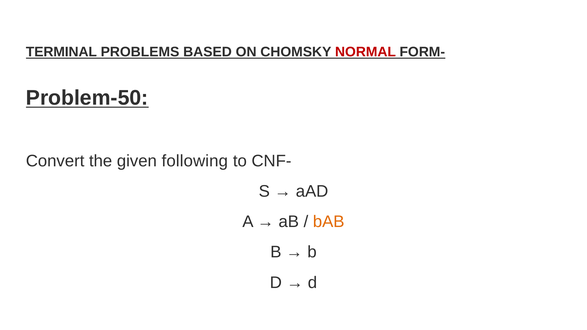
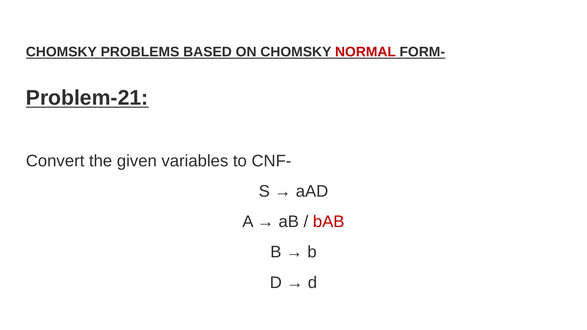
TERMINAL at (61, 52): TERMINAL -> CHOMSKY
Problem-50: Problem-50 -> Problem-21
following: following -> variables
bAB colour: orange -> red
